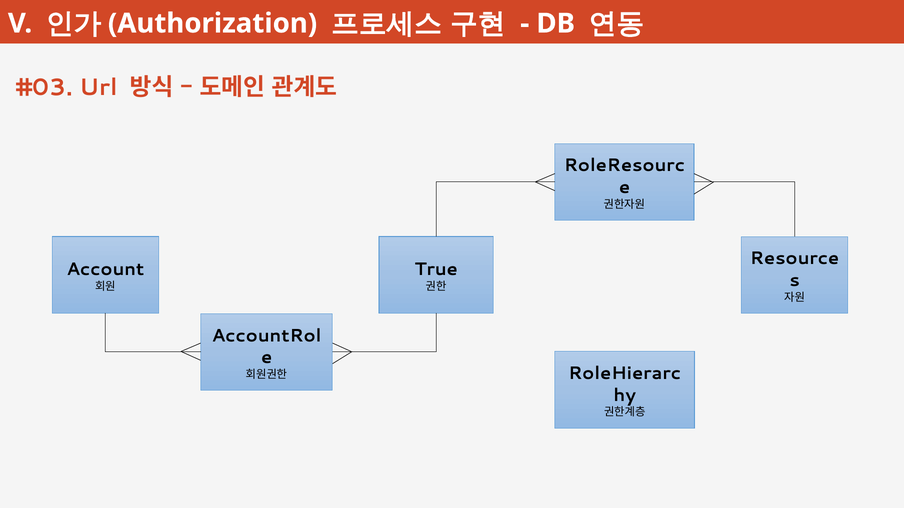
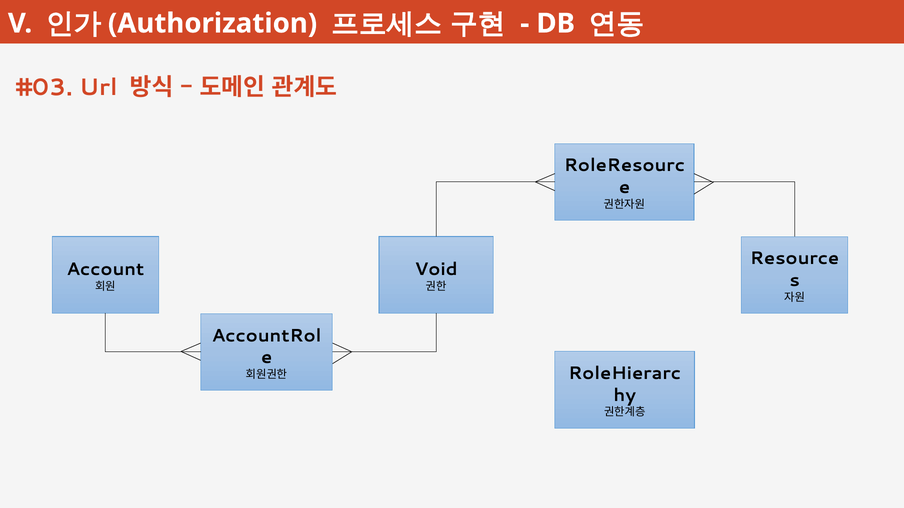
True: True -> Void
